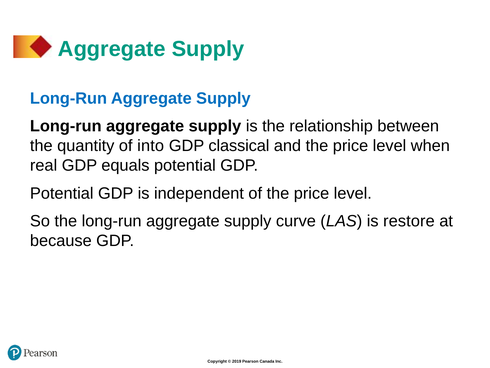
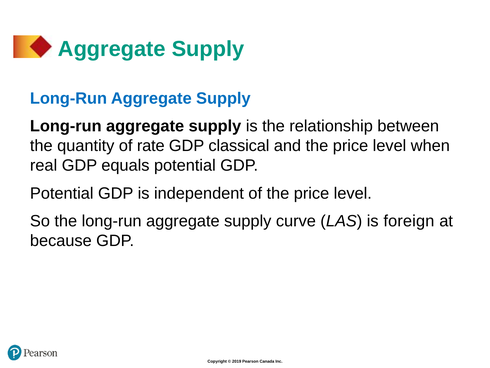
into: into -> rate
restore: restore -> foreign
